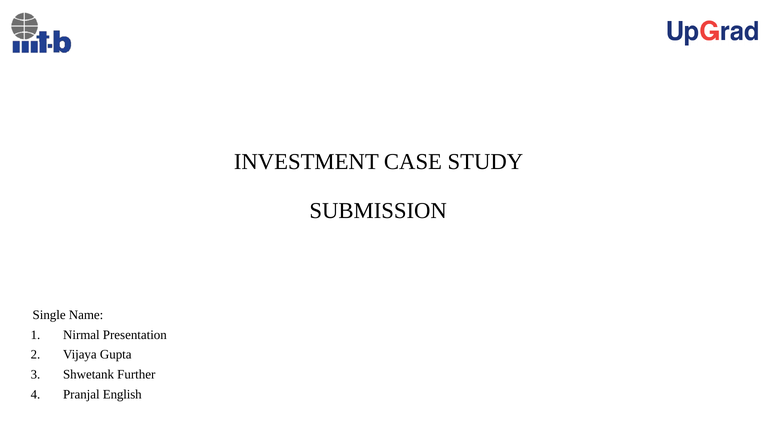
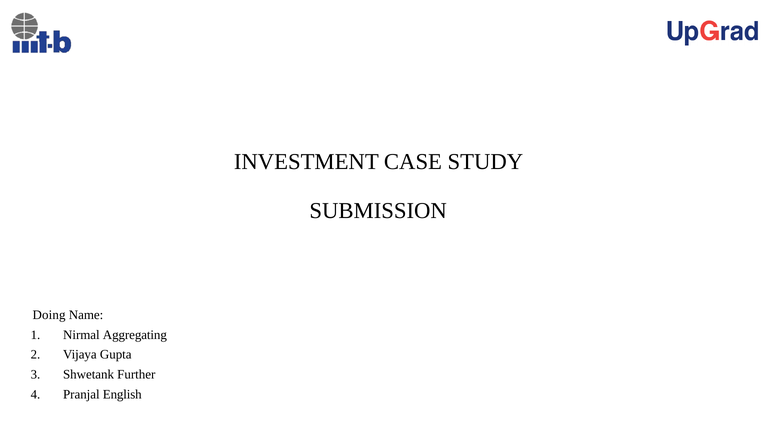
Single: Single -> Doing
Presentation: Presentation -> Aggregating
